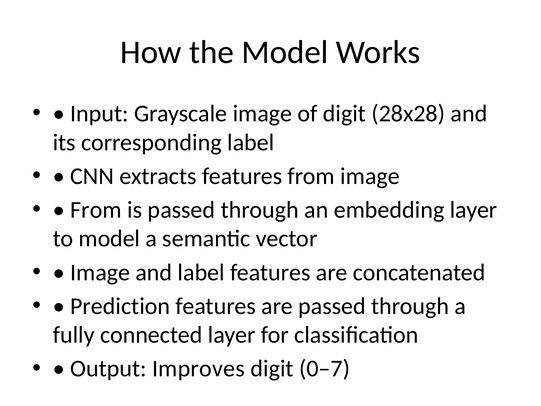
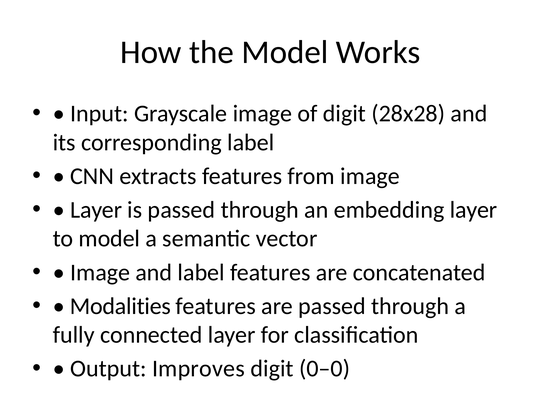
From at (96, 210): From -> Layer
Prediction: Prediction -> Modalities
0–7: 0–7 -> 0–0
